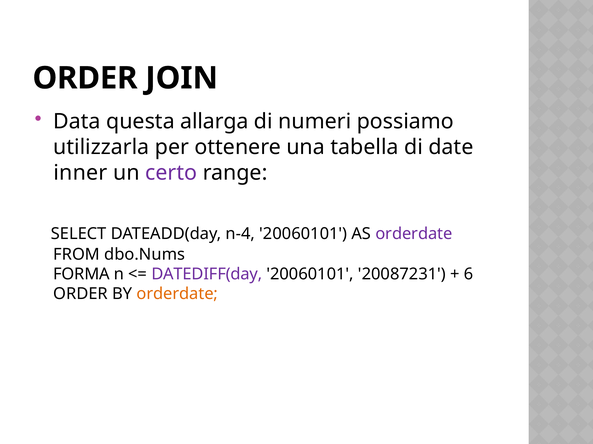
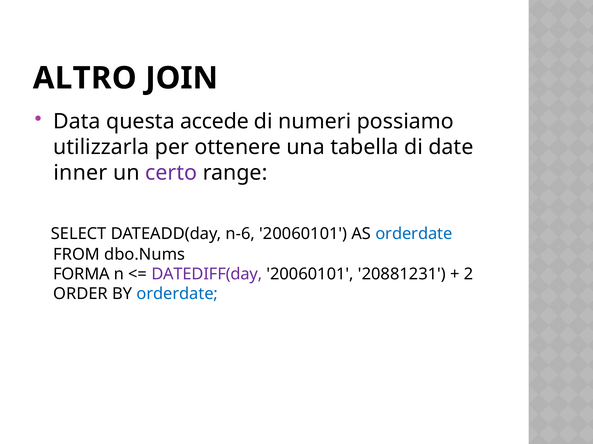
ORDER at (85, 78): ORDER -> ALTRO
allarga: allarga -> accede
n-4: n-4 -> n-6
orderdate at (414, 234) colour: purple -> blue
20087231: 20087231 -> 20881231
6: 6 -> 2
orderdate at (177, 294) colour: orange -> blue
